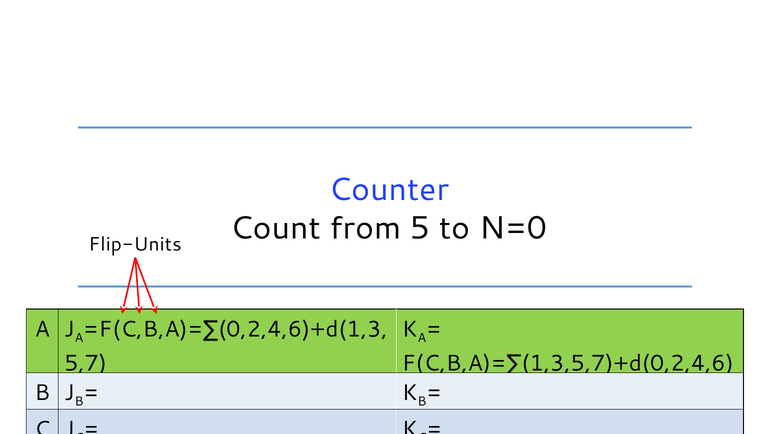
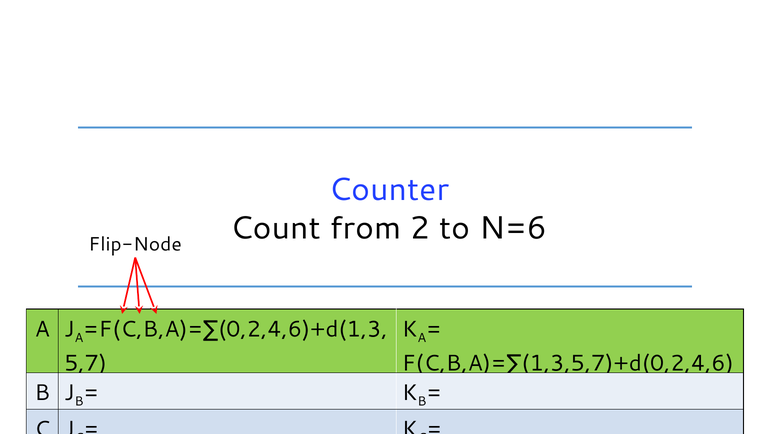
5: 5 -> 2
N=0: N=0 -> N=6
Flip-Units: Flip-Units -> Flip-Node
